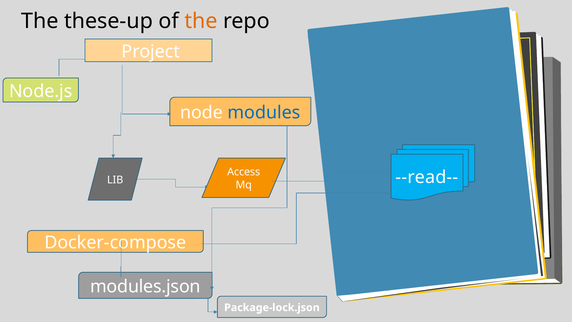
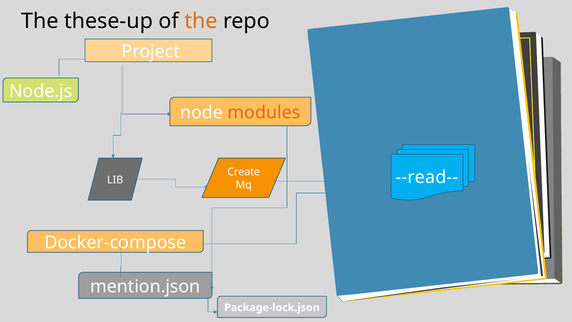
modules colour: blue -> orange
Access: Access -> Create
modules.json: modules.json -> mention.json
